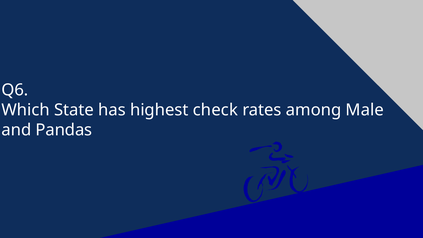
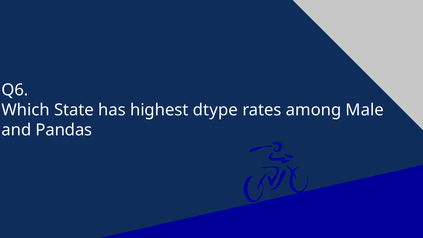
check: check -> dtype
